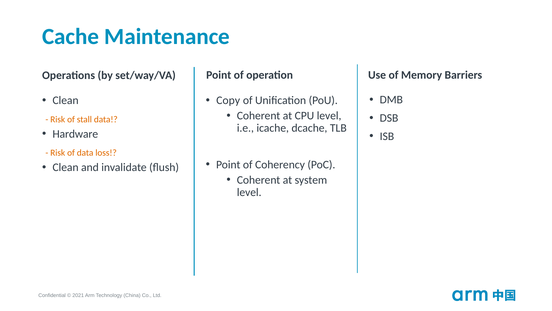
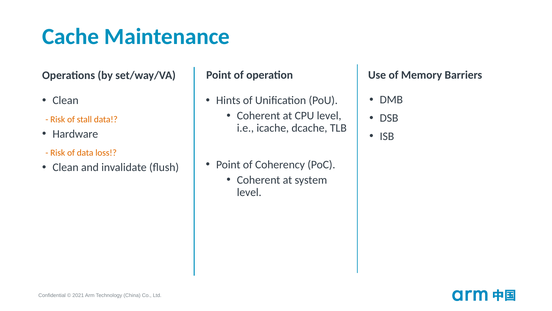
Copy: Copy -> Hints
